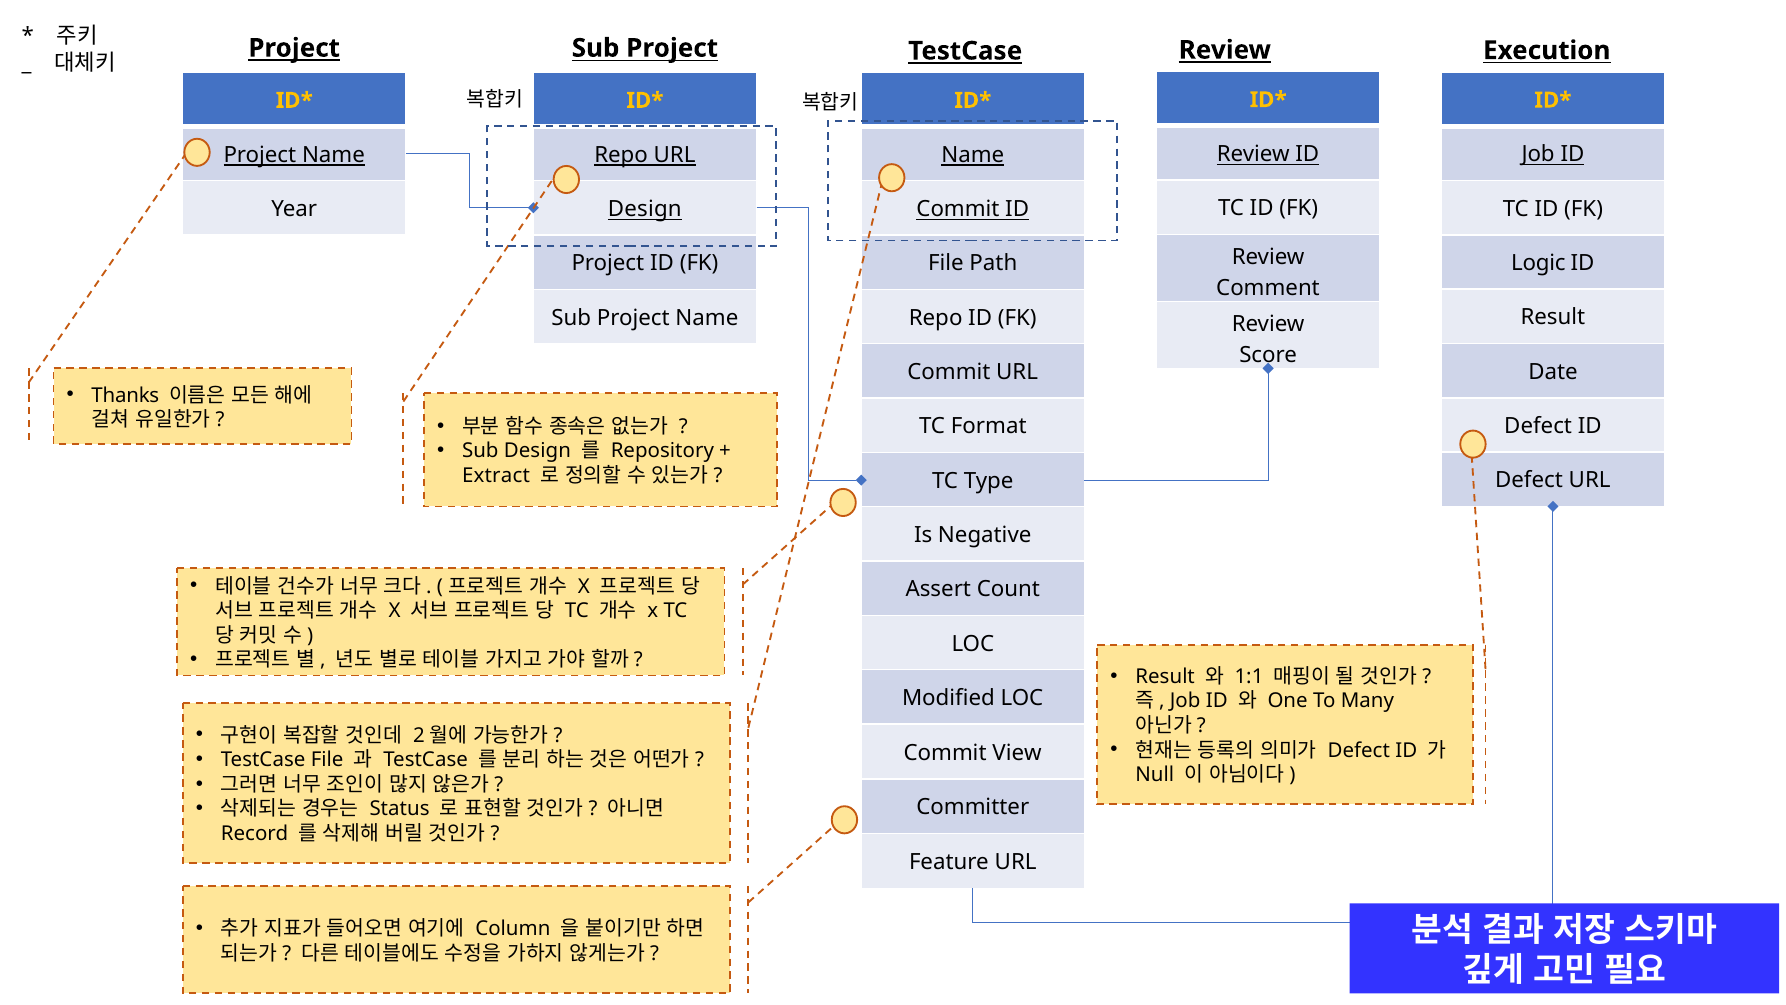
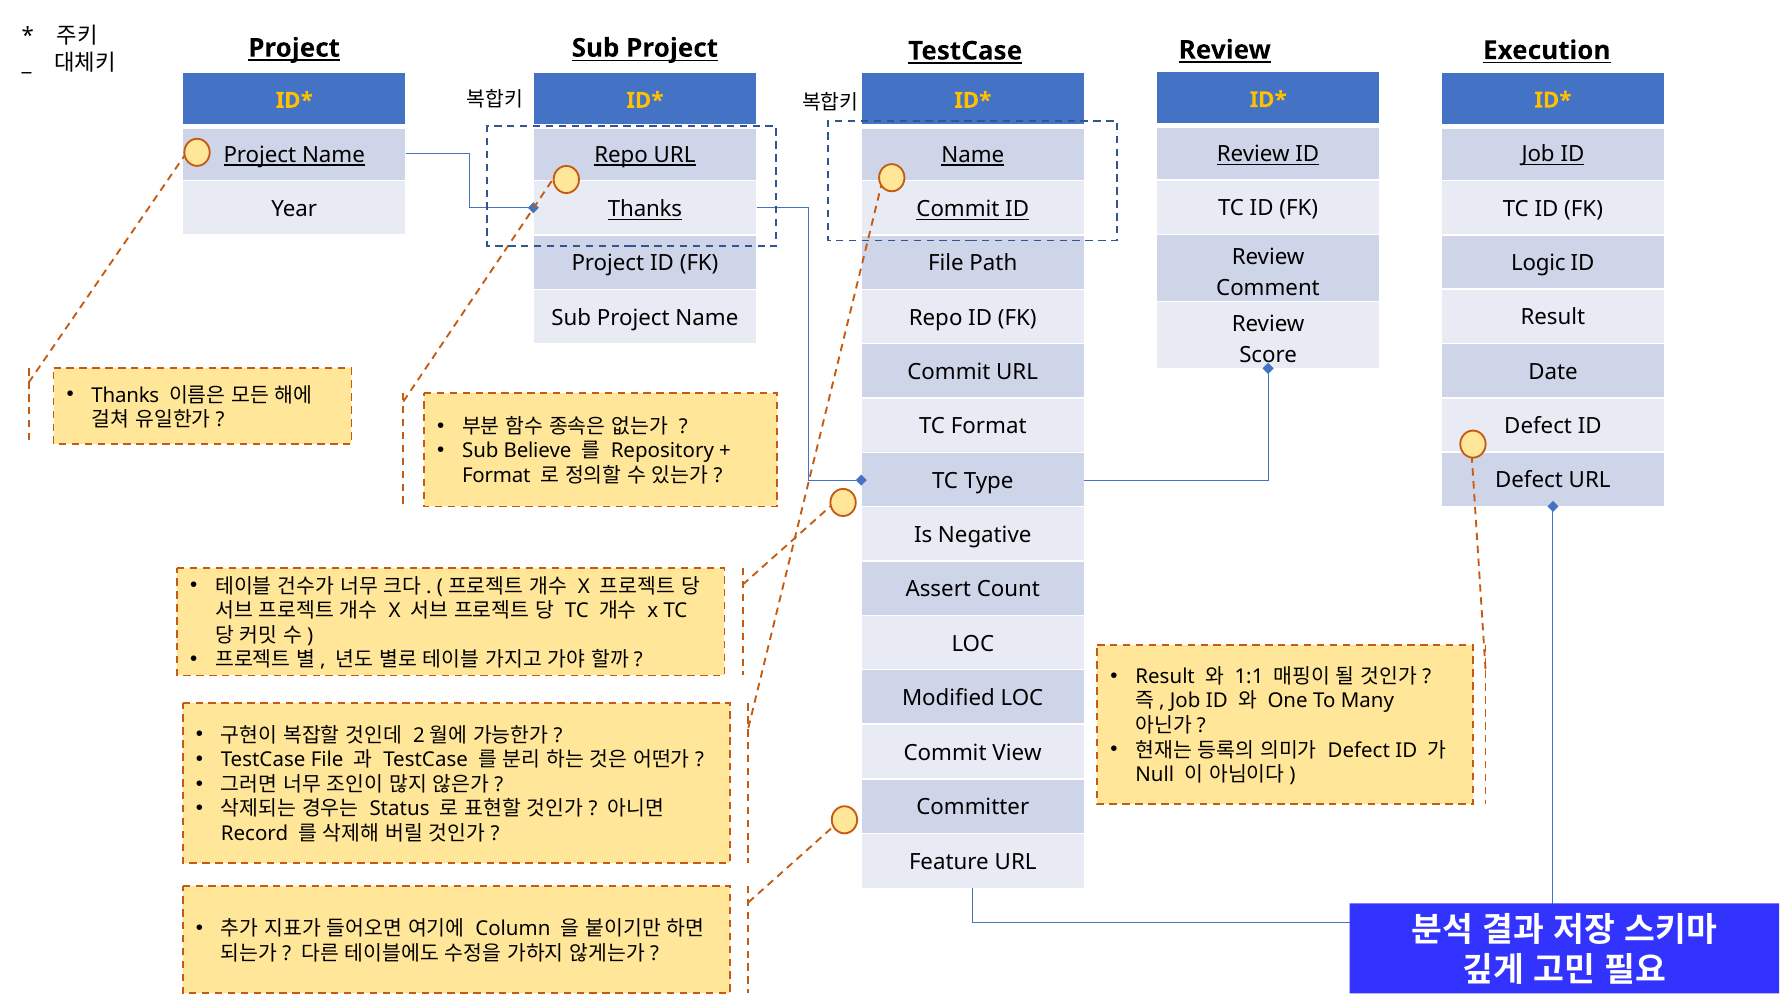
Design at (645, 209): Design -> Thanks
Sub Design: Design -> Believe
Extract at (496, 476): Extract -> Format
